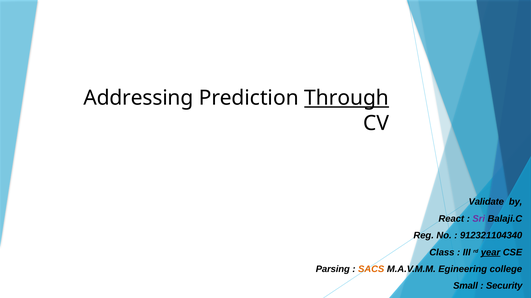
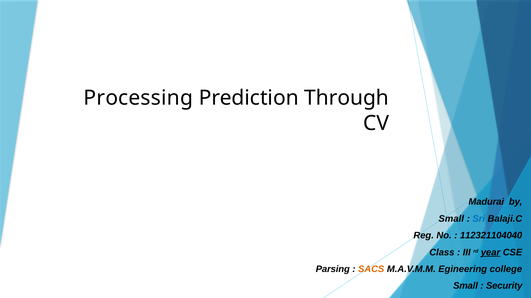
Addressing: Addressing -> Processing
Through underline: present -> none
Validate: Validate -> Madurai
React at (451, 219): React -> Small
Sri colour: purple -> blue
912321104340: 912321104340 -> 112321104040
